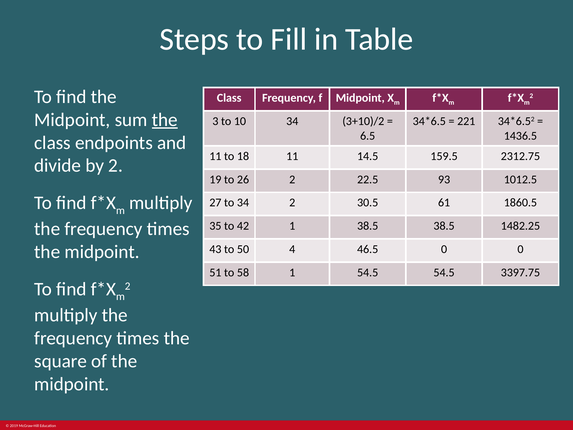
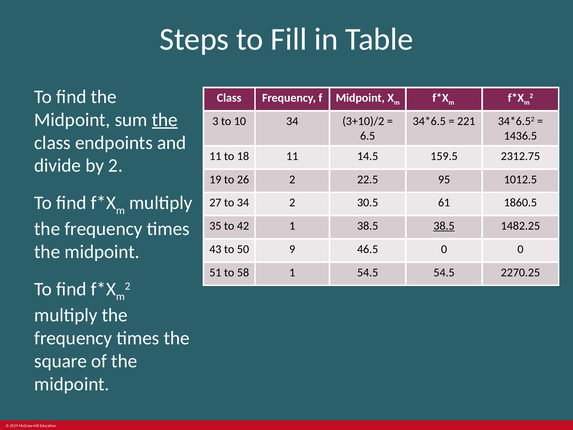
93: 93 -> 95
38.5 at (444, 226) underline: none -> present
4: 4 -> 9
3397.75: 3397.75 -> 2270.25
